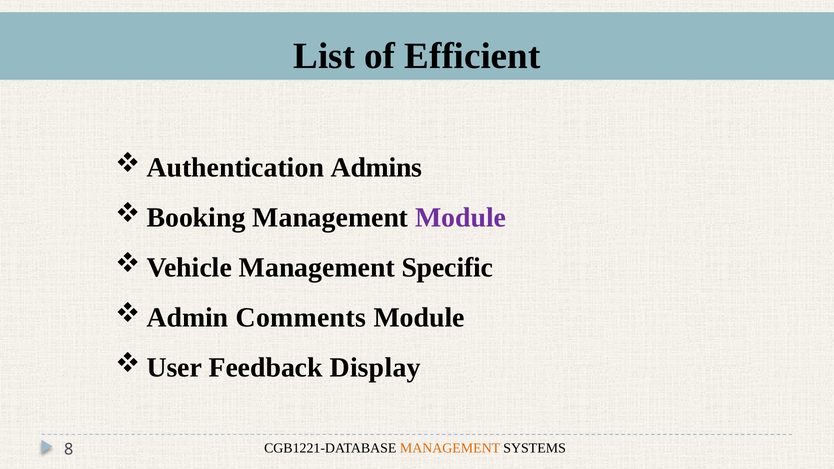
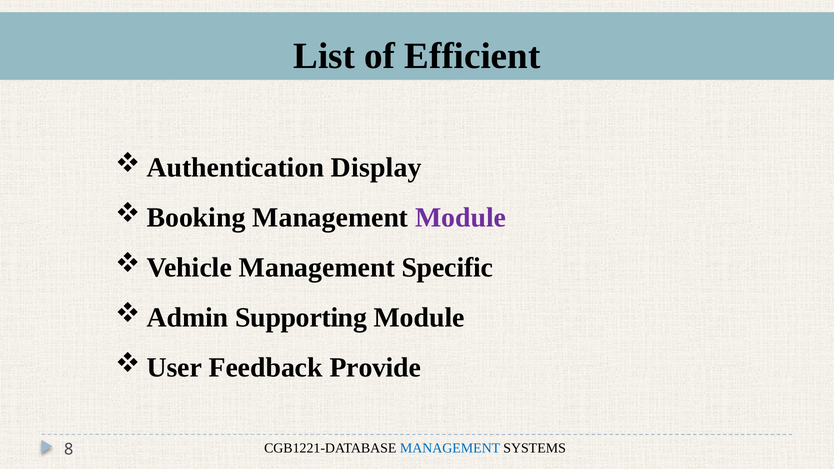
Admins: Admins -> Display
Comments: Comments -> Supporting
Display: Display -> Provide
MANAGEMENT at (450, 448) colour: orange -> blue
